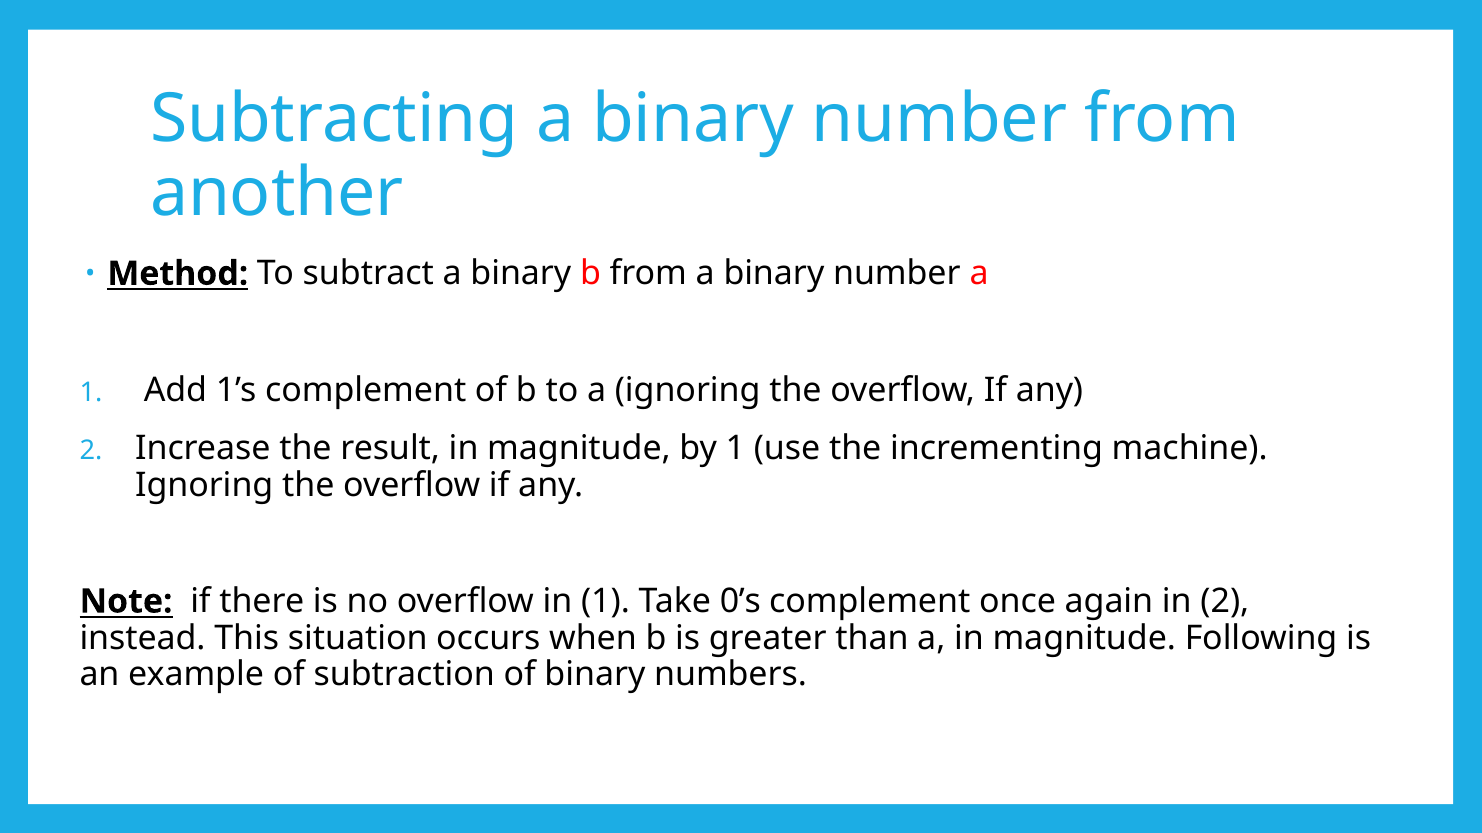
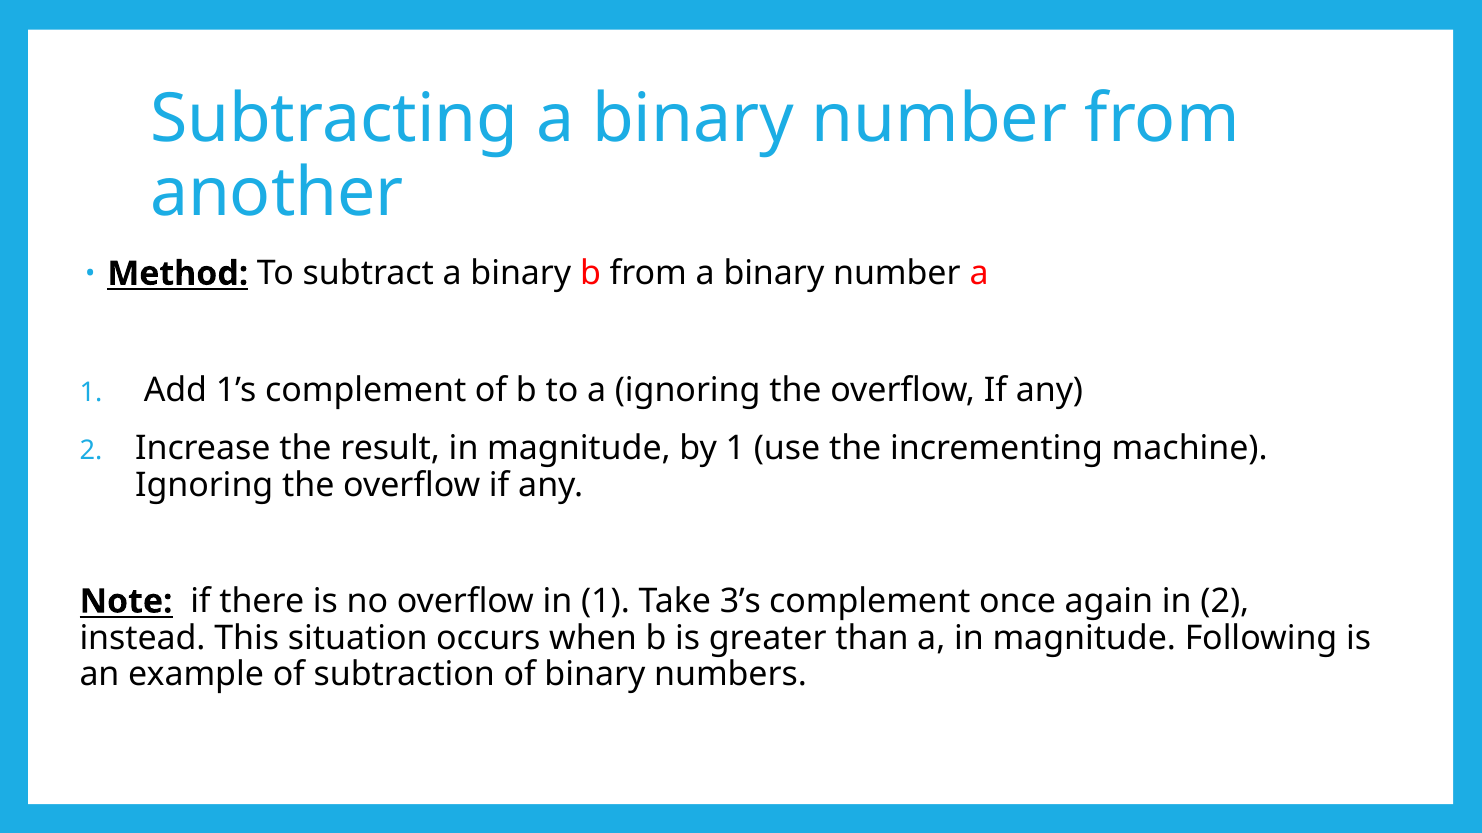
0’s: 0’s -> 3’s
